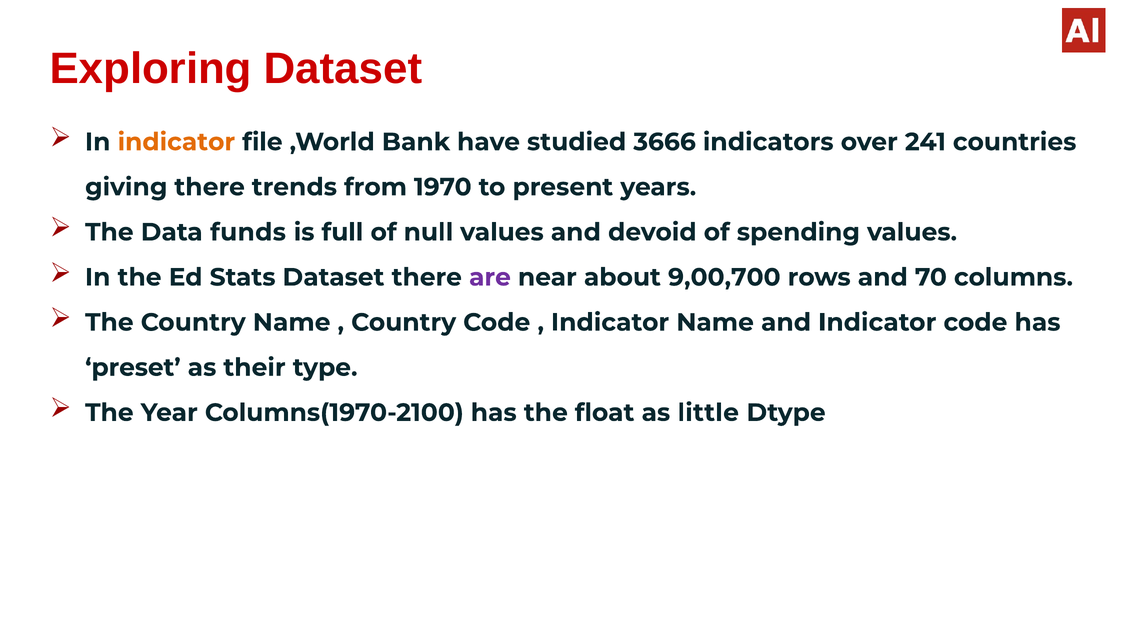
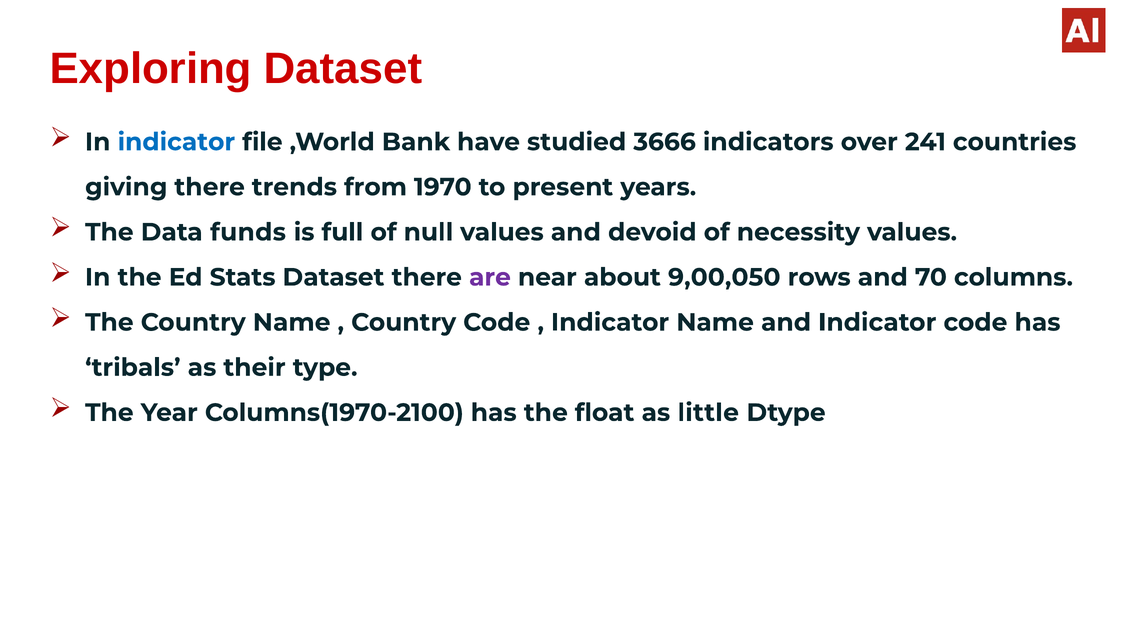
indicator at (176, 142) colour: orange -> blue
spending: spending -> necessity
9,00,700: 9,00,700 -> 9,00,050
preset: preset -> tribals
